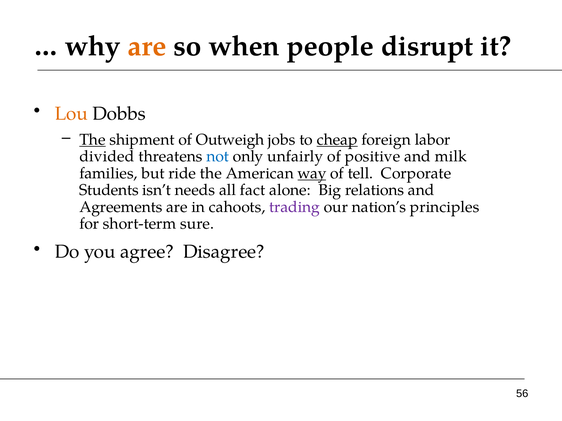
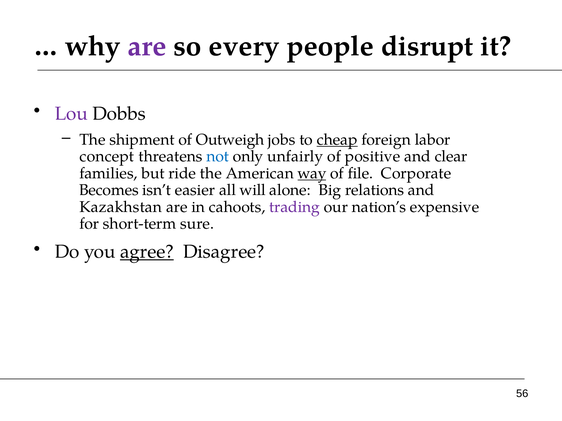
are at (147, 46) colour: orange -> purple
when: when -> every
Lou colour: orange -> purple
The at (92, 140) underline: present -> none
divided: divided -> concept
milk: milk -> clear
tell: tell -> file
Students: Students -> Becomes
needs: needs -> easier
fact: fact -> will
Agreements: Agreements -> Kazakhstan
principles: principles -> expensive
agree underline: none -> present
